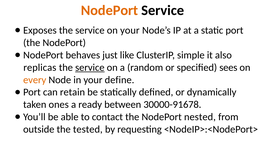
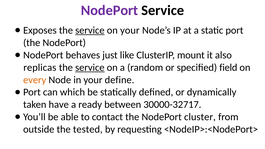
NodePort at (109, 10) colour: orange -> purple
service at (90, 30) underline: none -> present
simple: simple -> mount
sees: sees -> field
retain: retain -> which
ones: ones -> have
30000-91678: 30000-91678 -> 30000-32717
nested: nested -> cluster
